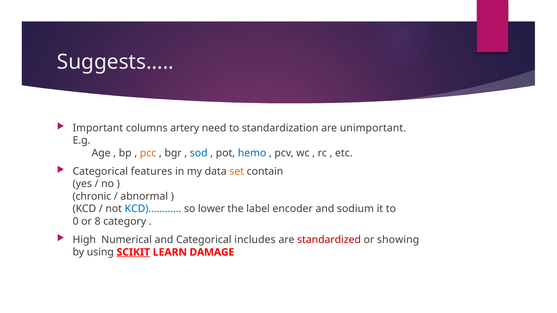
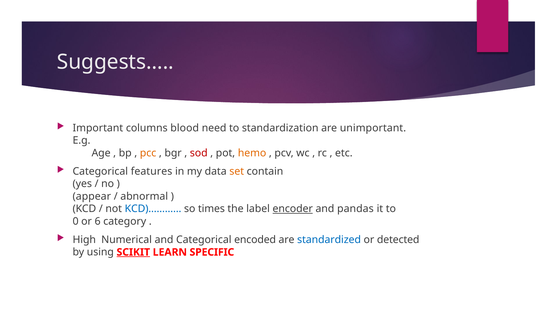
artery: artery -> blood
sod colour: blue -> red
hemo colour: blue -> orange
chronic: chronic -> appear
lower: lower -> times
encoder underline: none -> present
sodium: sodium -> pandas
8: 8 -> 6
includes: includes -> encoded
standardized colour: red -> blue
showing: showing -> detected
DAMAGE: DAMAGE -> SPECIFIC
